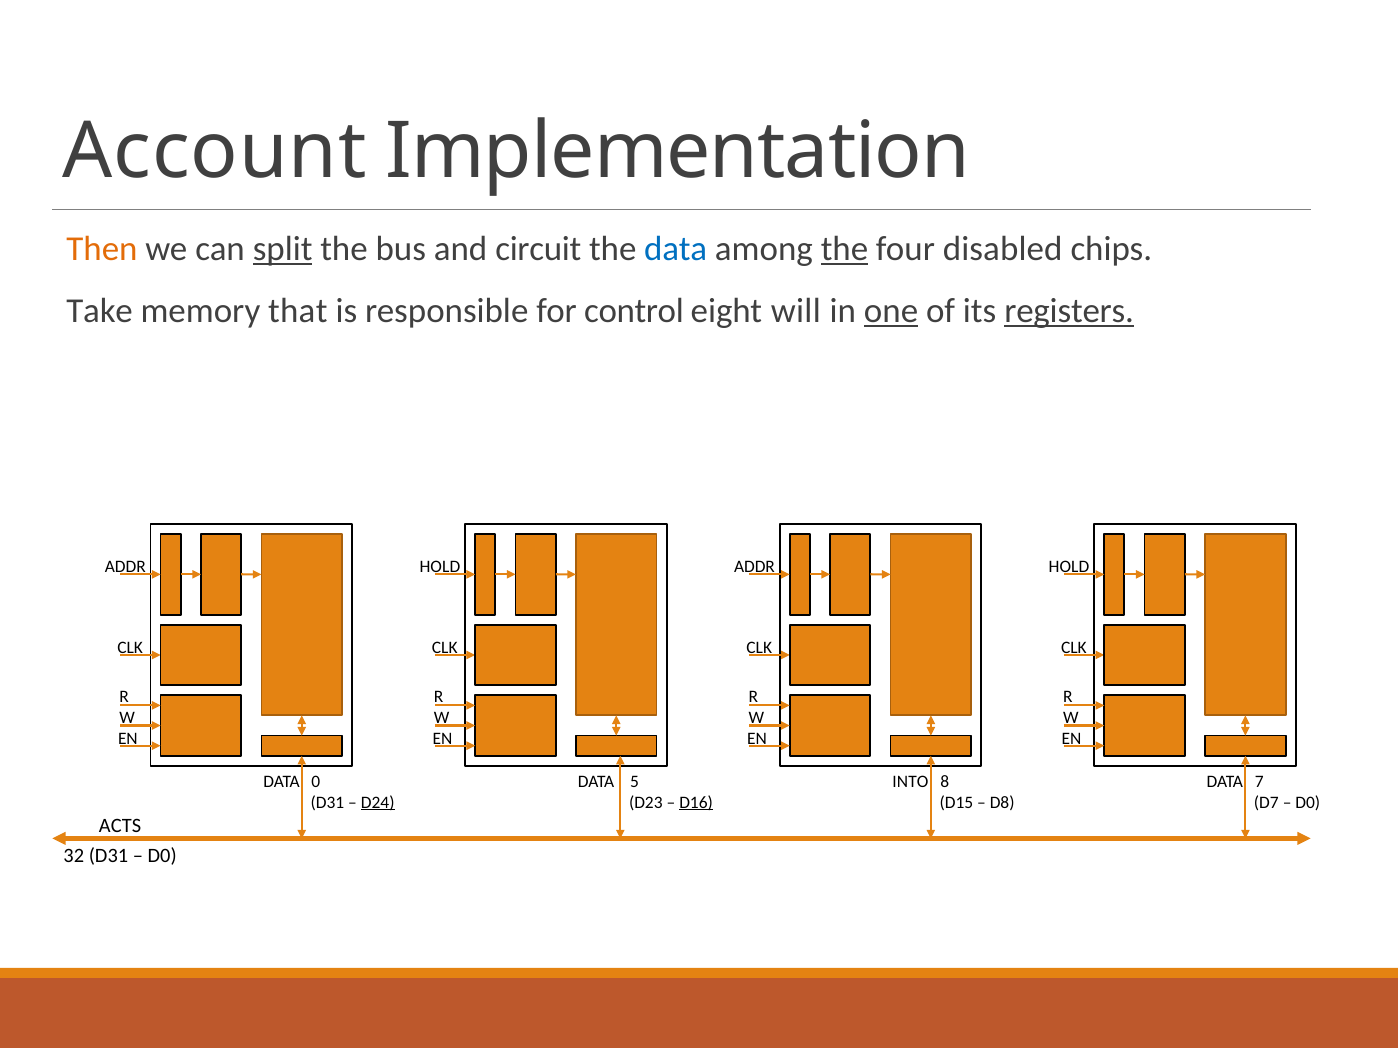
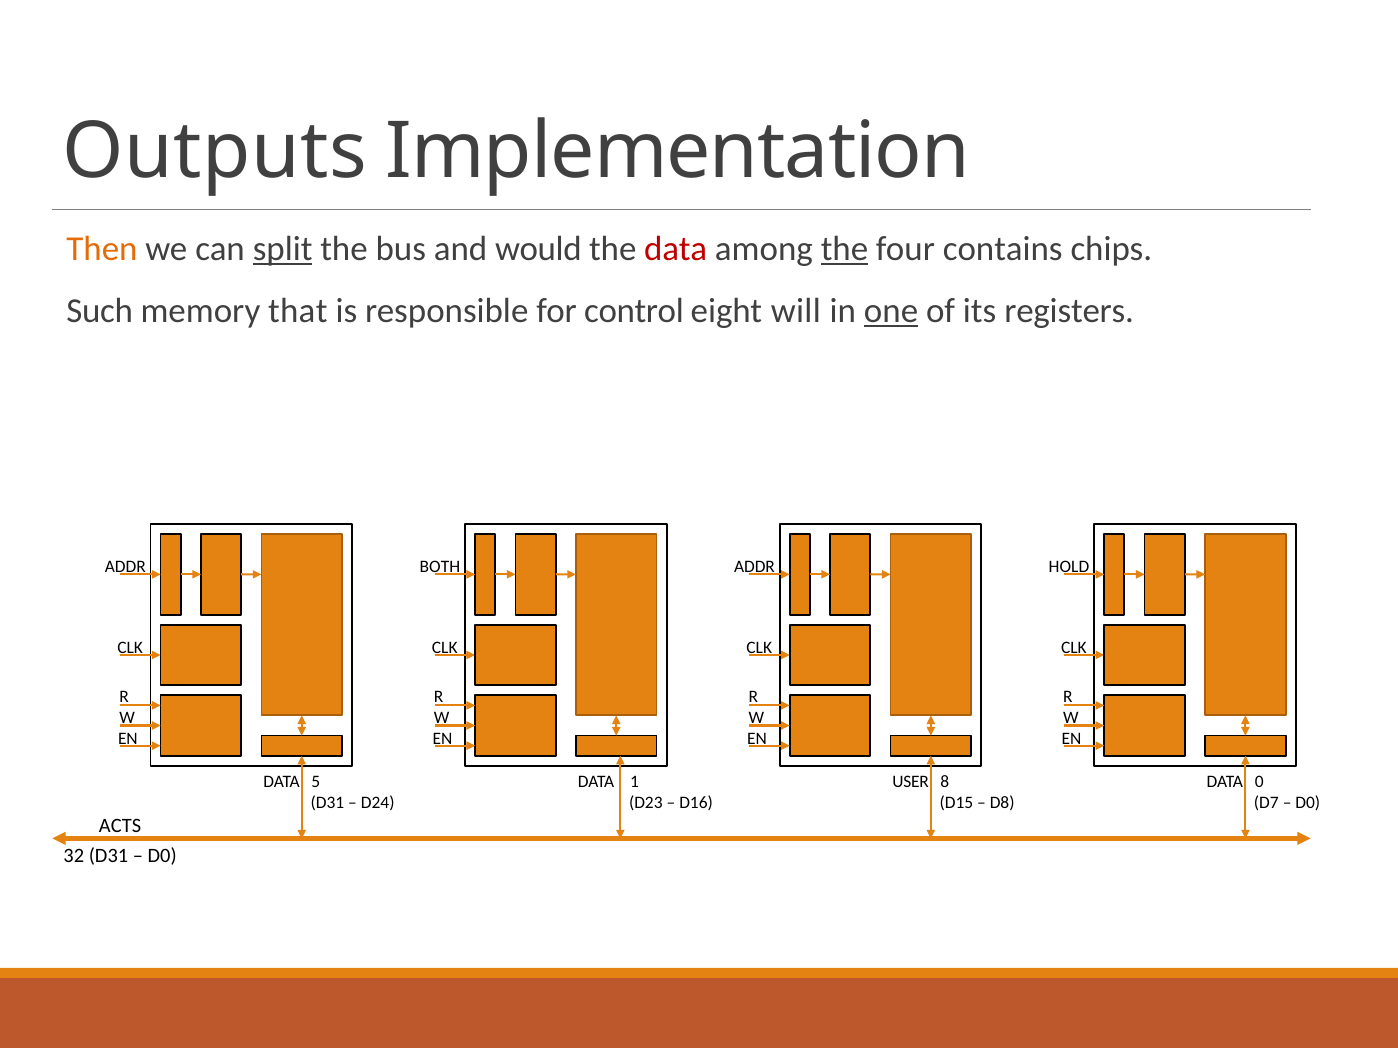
Account: Account -> Outputs
circuit: circuit -> would
data at (676, 249) colour: blue -> red
disabled: disabled -> contains
Take: Take -> Such
registers underline: present -> none
HOLD at (440, 567): HOLD -> BOTH
0: 0 -> 5
5: 5 -> 1
INTO: INTO -> USER
7: 7 -> 0
D24 underline: present -> none
D16 underline: present -> none
